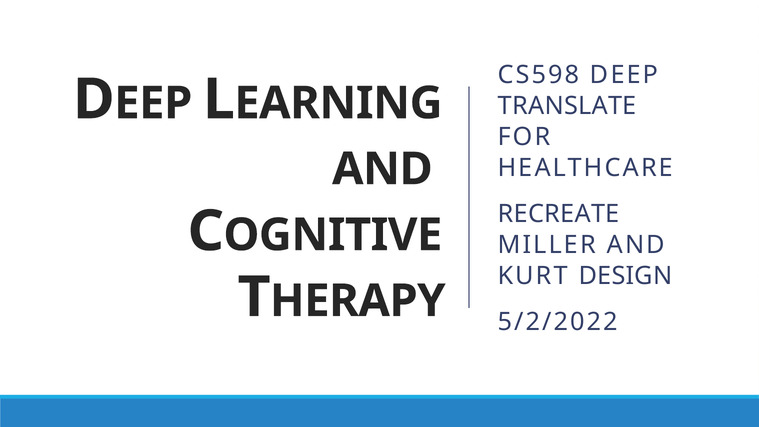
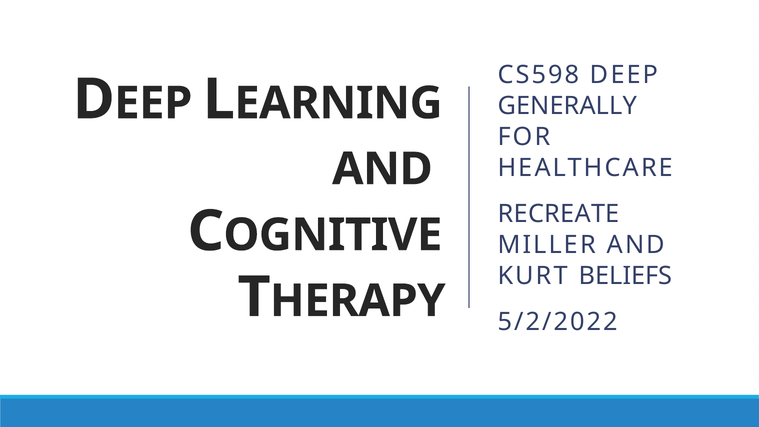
TRANSLATE: TRANSLATE -> GENERALLY
DESIGN: DESIGN -> BELIEFS
